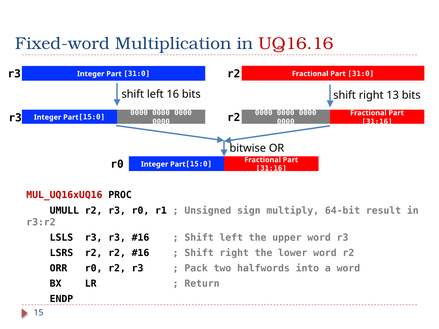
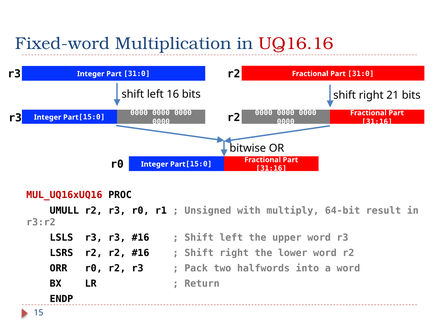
13: 13 -> 21
sign: sign -> with
